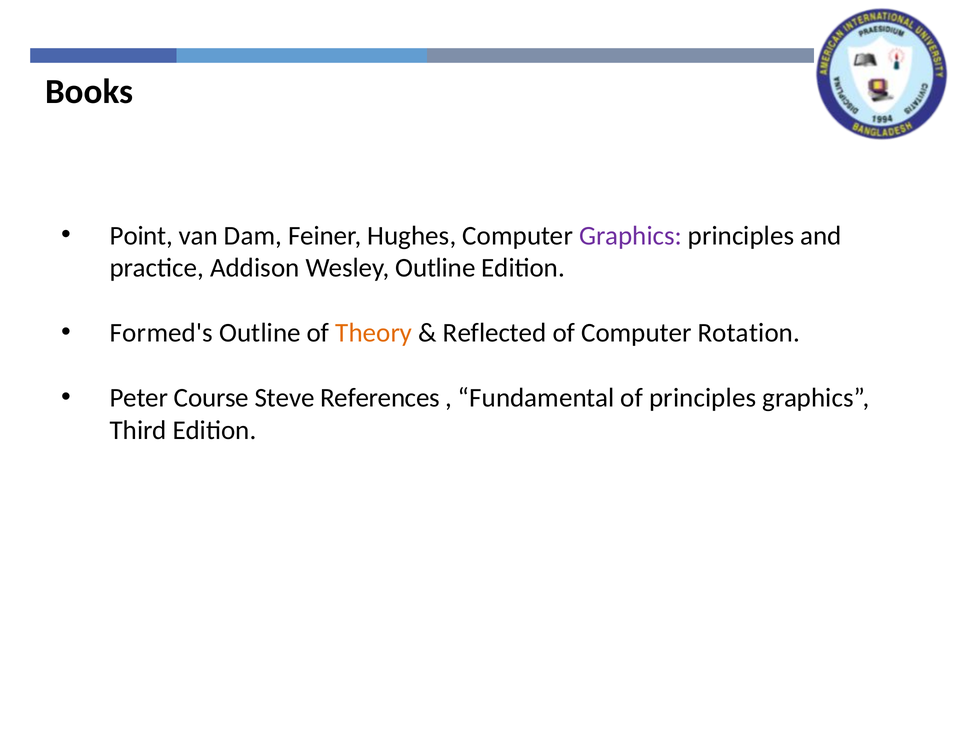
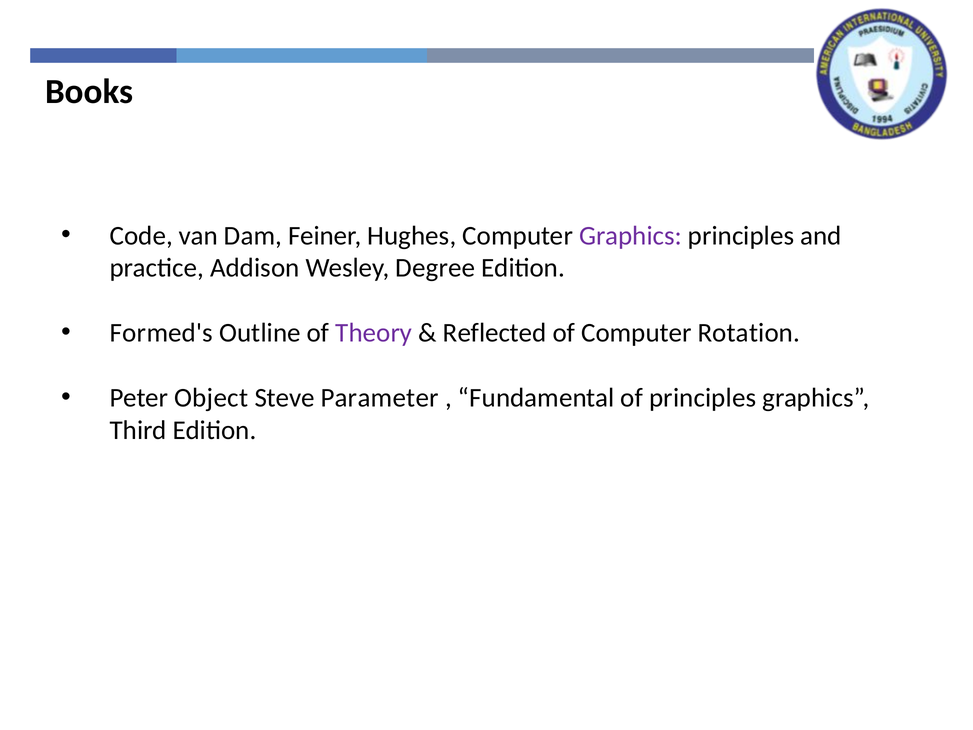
Point: Point -> Code
Wesley Outline: Outline -> Degree
Theory colour: orange -> purple
Course: Course -> Object
References: References -> Parameter
